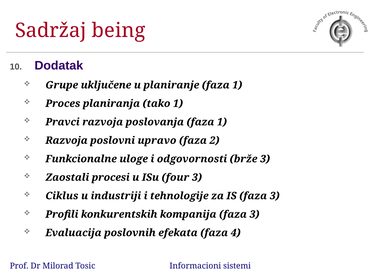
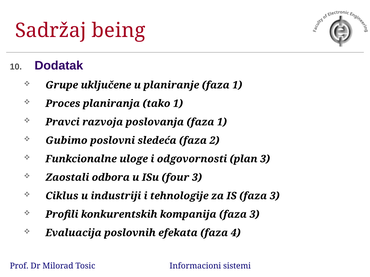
Razvoja at (67, 141): Razvoja -> Gubimo
upravo: upravo -> sledeća
brže: brže -> plan
procesi: procesi -> odbora
